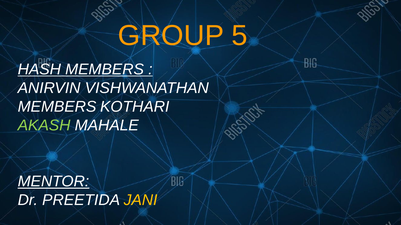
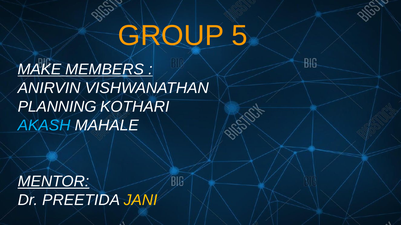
HASH: HASH -> MAKE
MEMBERS at (57, 107): MEMBERS -> PLANNING
AKASH colour: light green -> light blue
